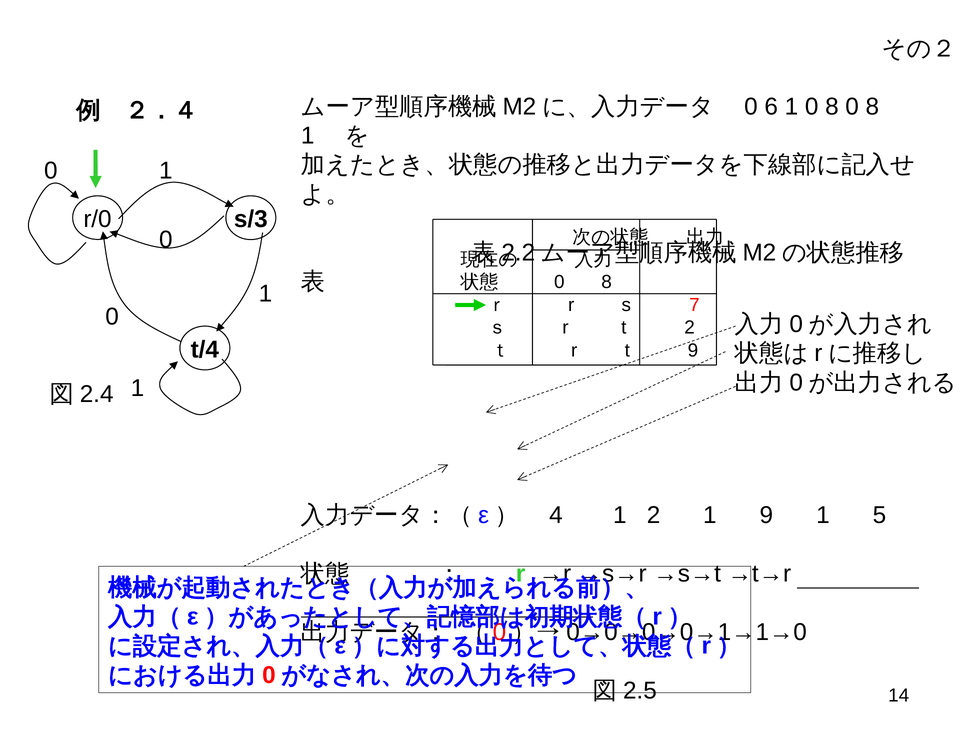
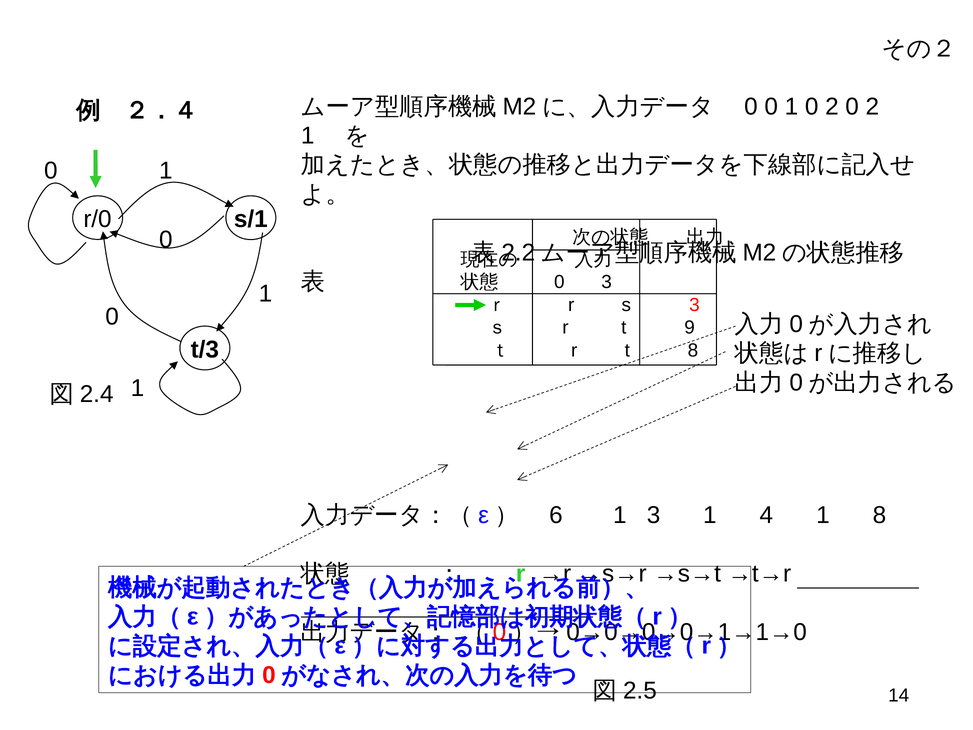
6 at (771, 107): 6 -> 0
1 0 8: 8 -> 2
8 at (872, 107): 8 -> 2
s/3: s/3 -> s/1
8 at (607, 282): 8 -> 3
s 7: 7 -> 3
t 2: 2 -> 9
t/4: t/4 -> t/3
t 9: 9 -> 8
4: 4 -> 6
1 2: 2 -> 3
1 9: 9 -> 4
1 5: 5 -> 8
